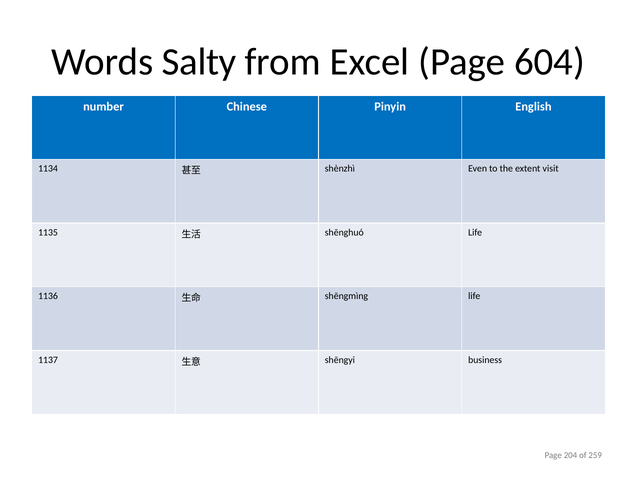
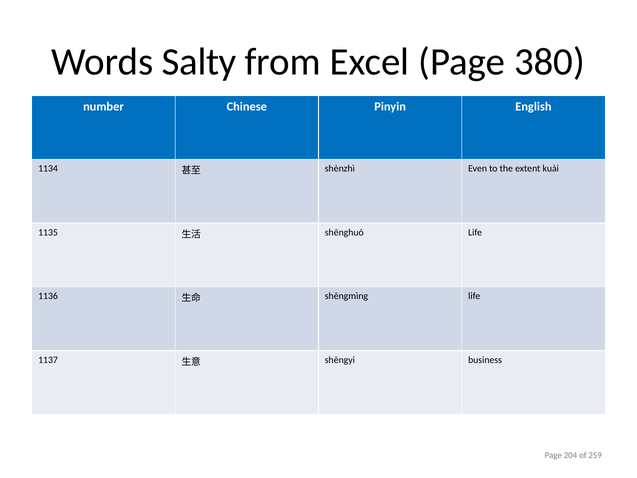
604: 604 -> 380
visit: visit -> kuài
